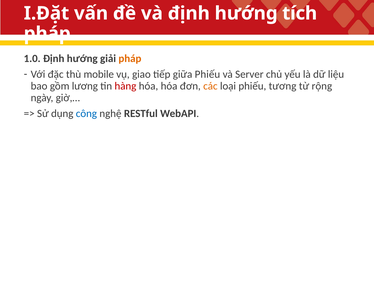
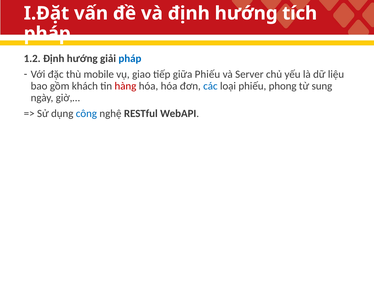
1.0: 1.0 -> 1.2
pháp at (130, 58) colour: orange -> blue
lương: lương -> khách
các colour: orange -> blue
tương: tương -> phong
rộng: rộng -> sung
